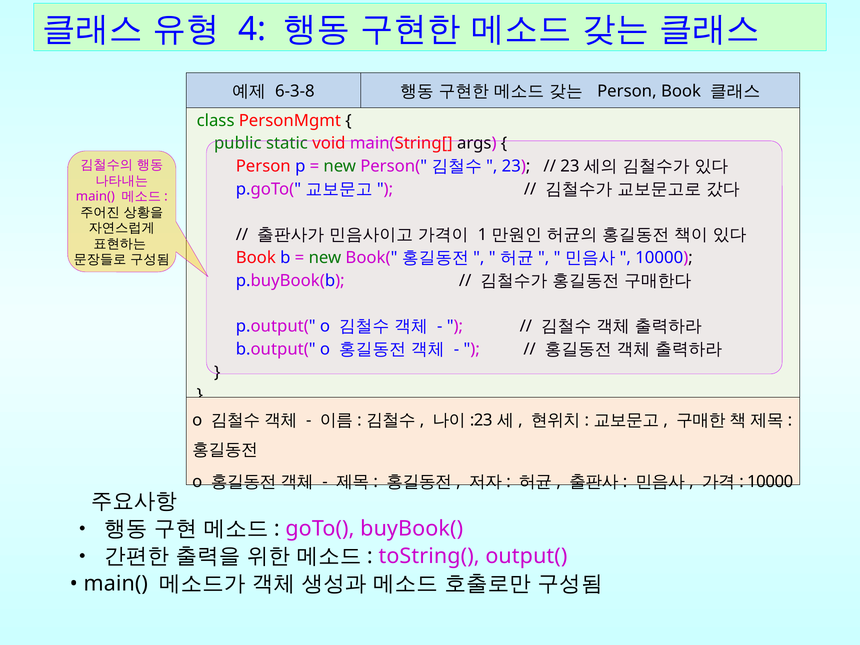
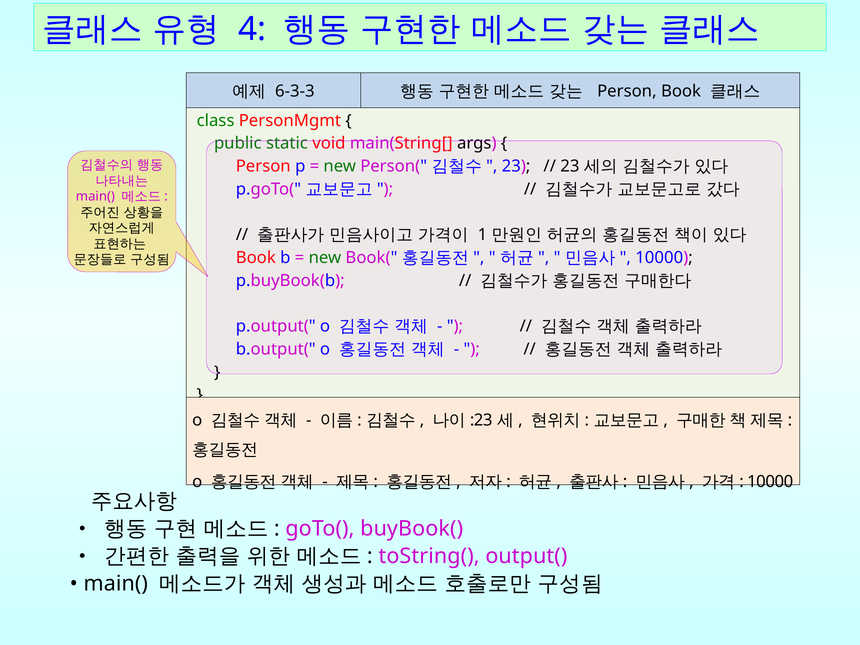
6-3-8: 6-3-8 -> 6-3-3
